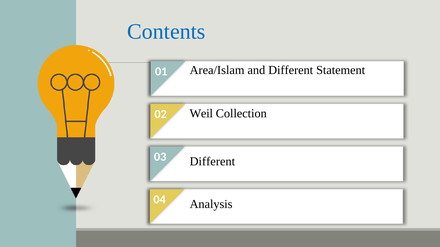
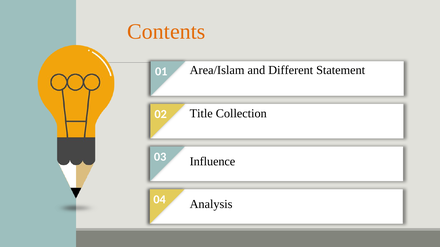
Contents colour: blue -> orange
Weil: Weil -> Title
Different at (212, 162): Different -> Influence
